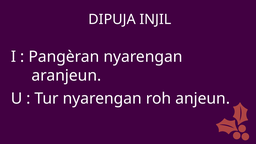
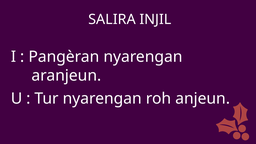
DIPUJA: DIPUJA -> SALIRA
